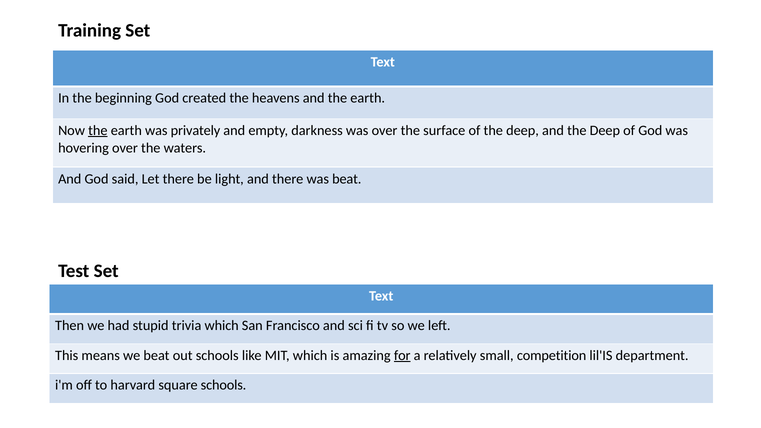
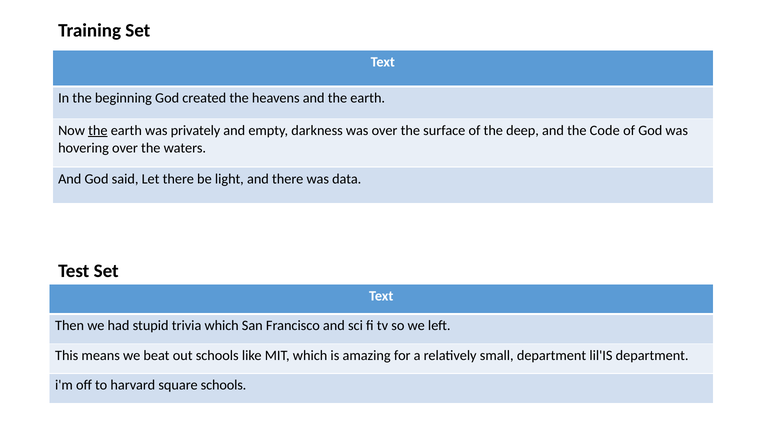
and the Deep: Deep -> Code
was beat: beat -> data
for underline: present -> none
small competition: competition -> department
